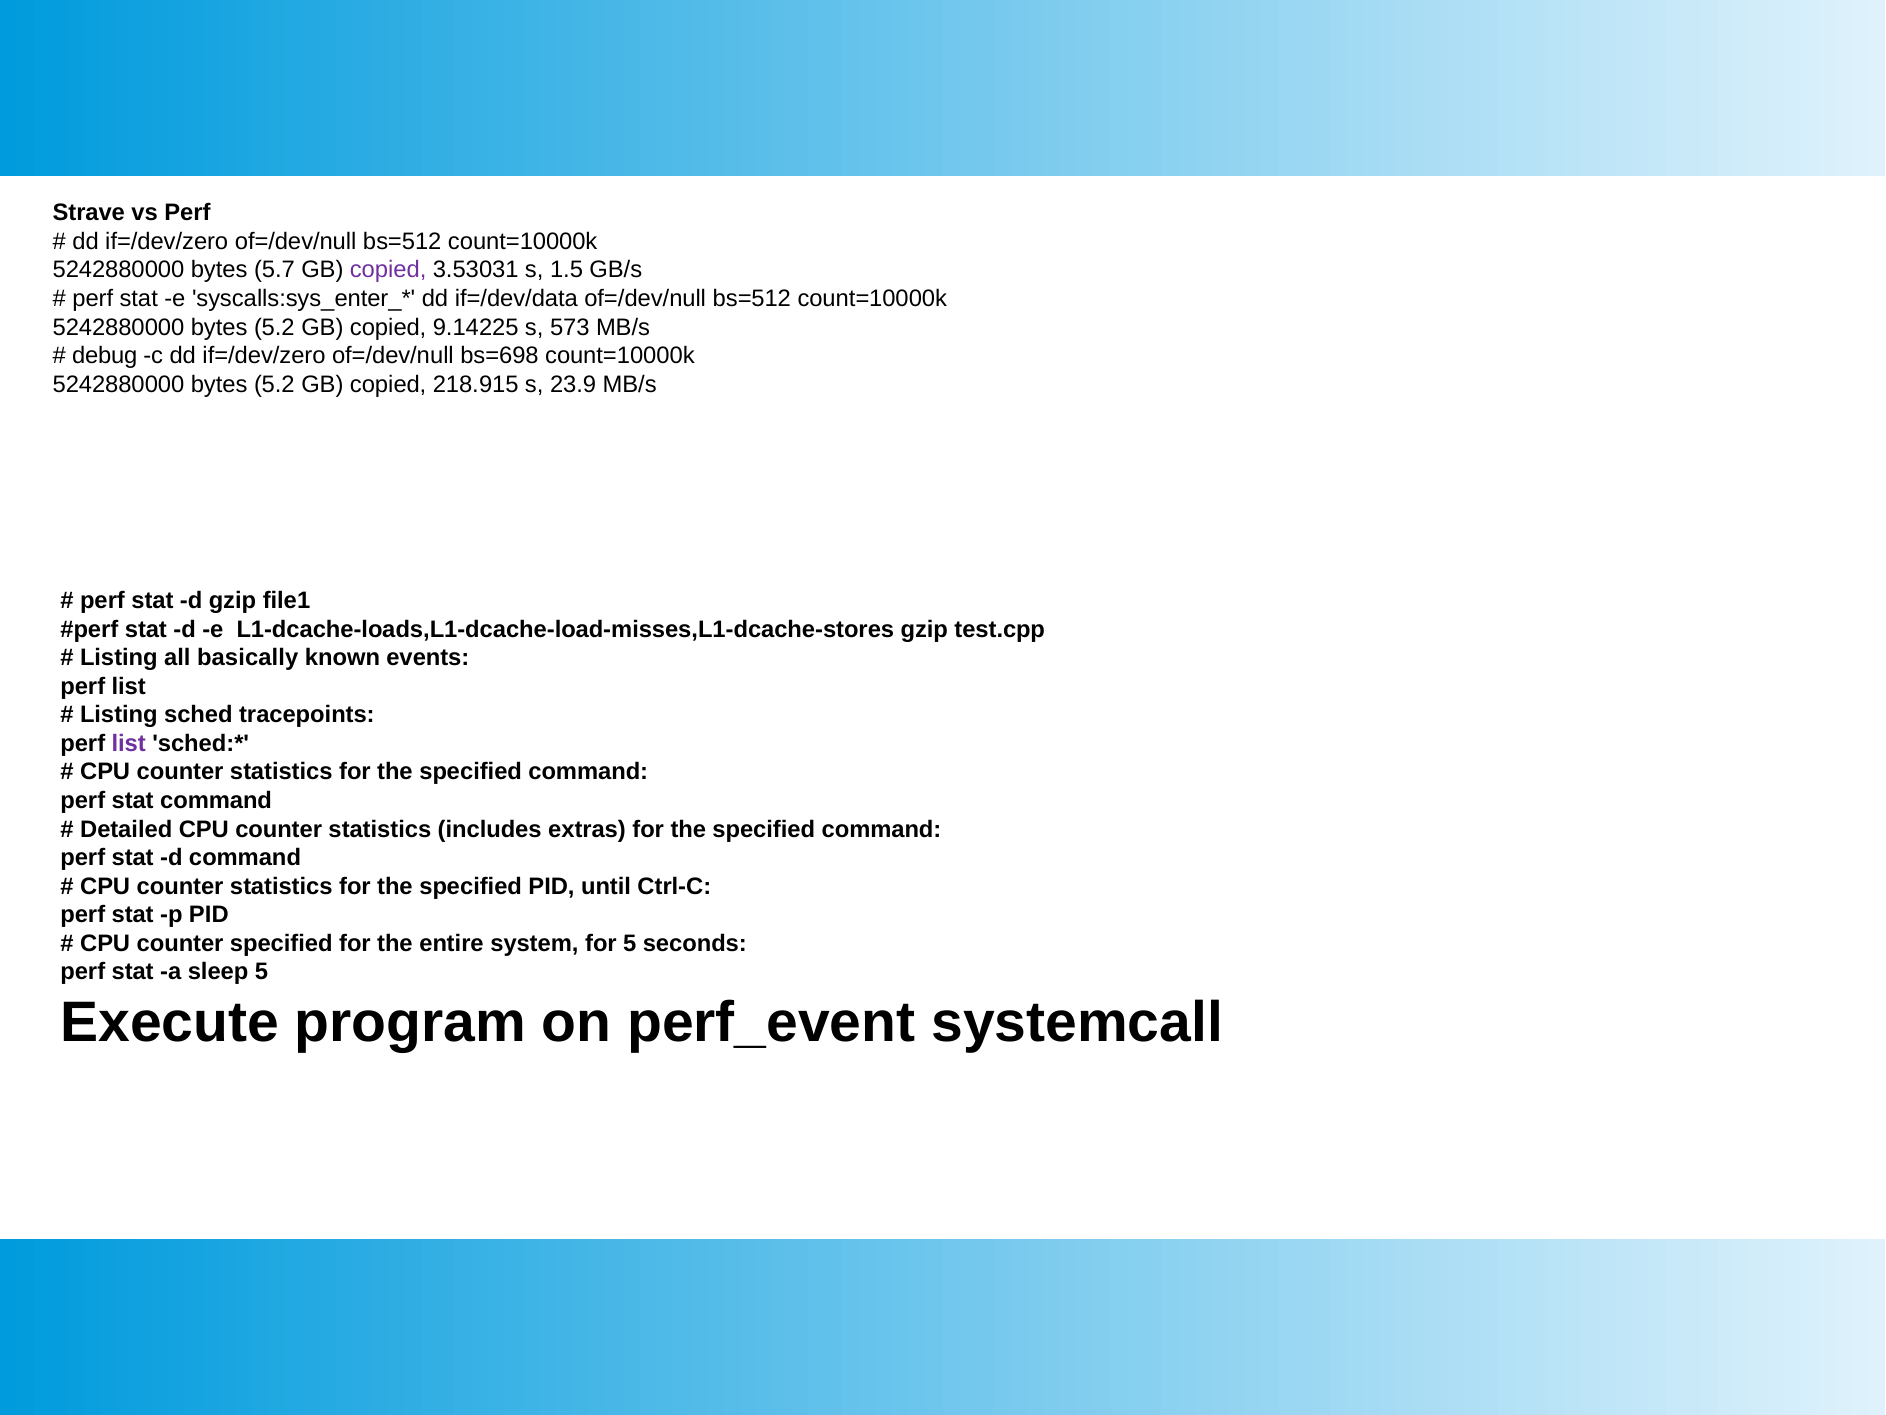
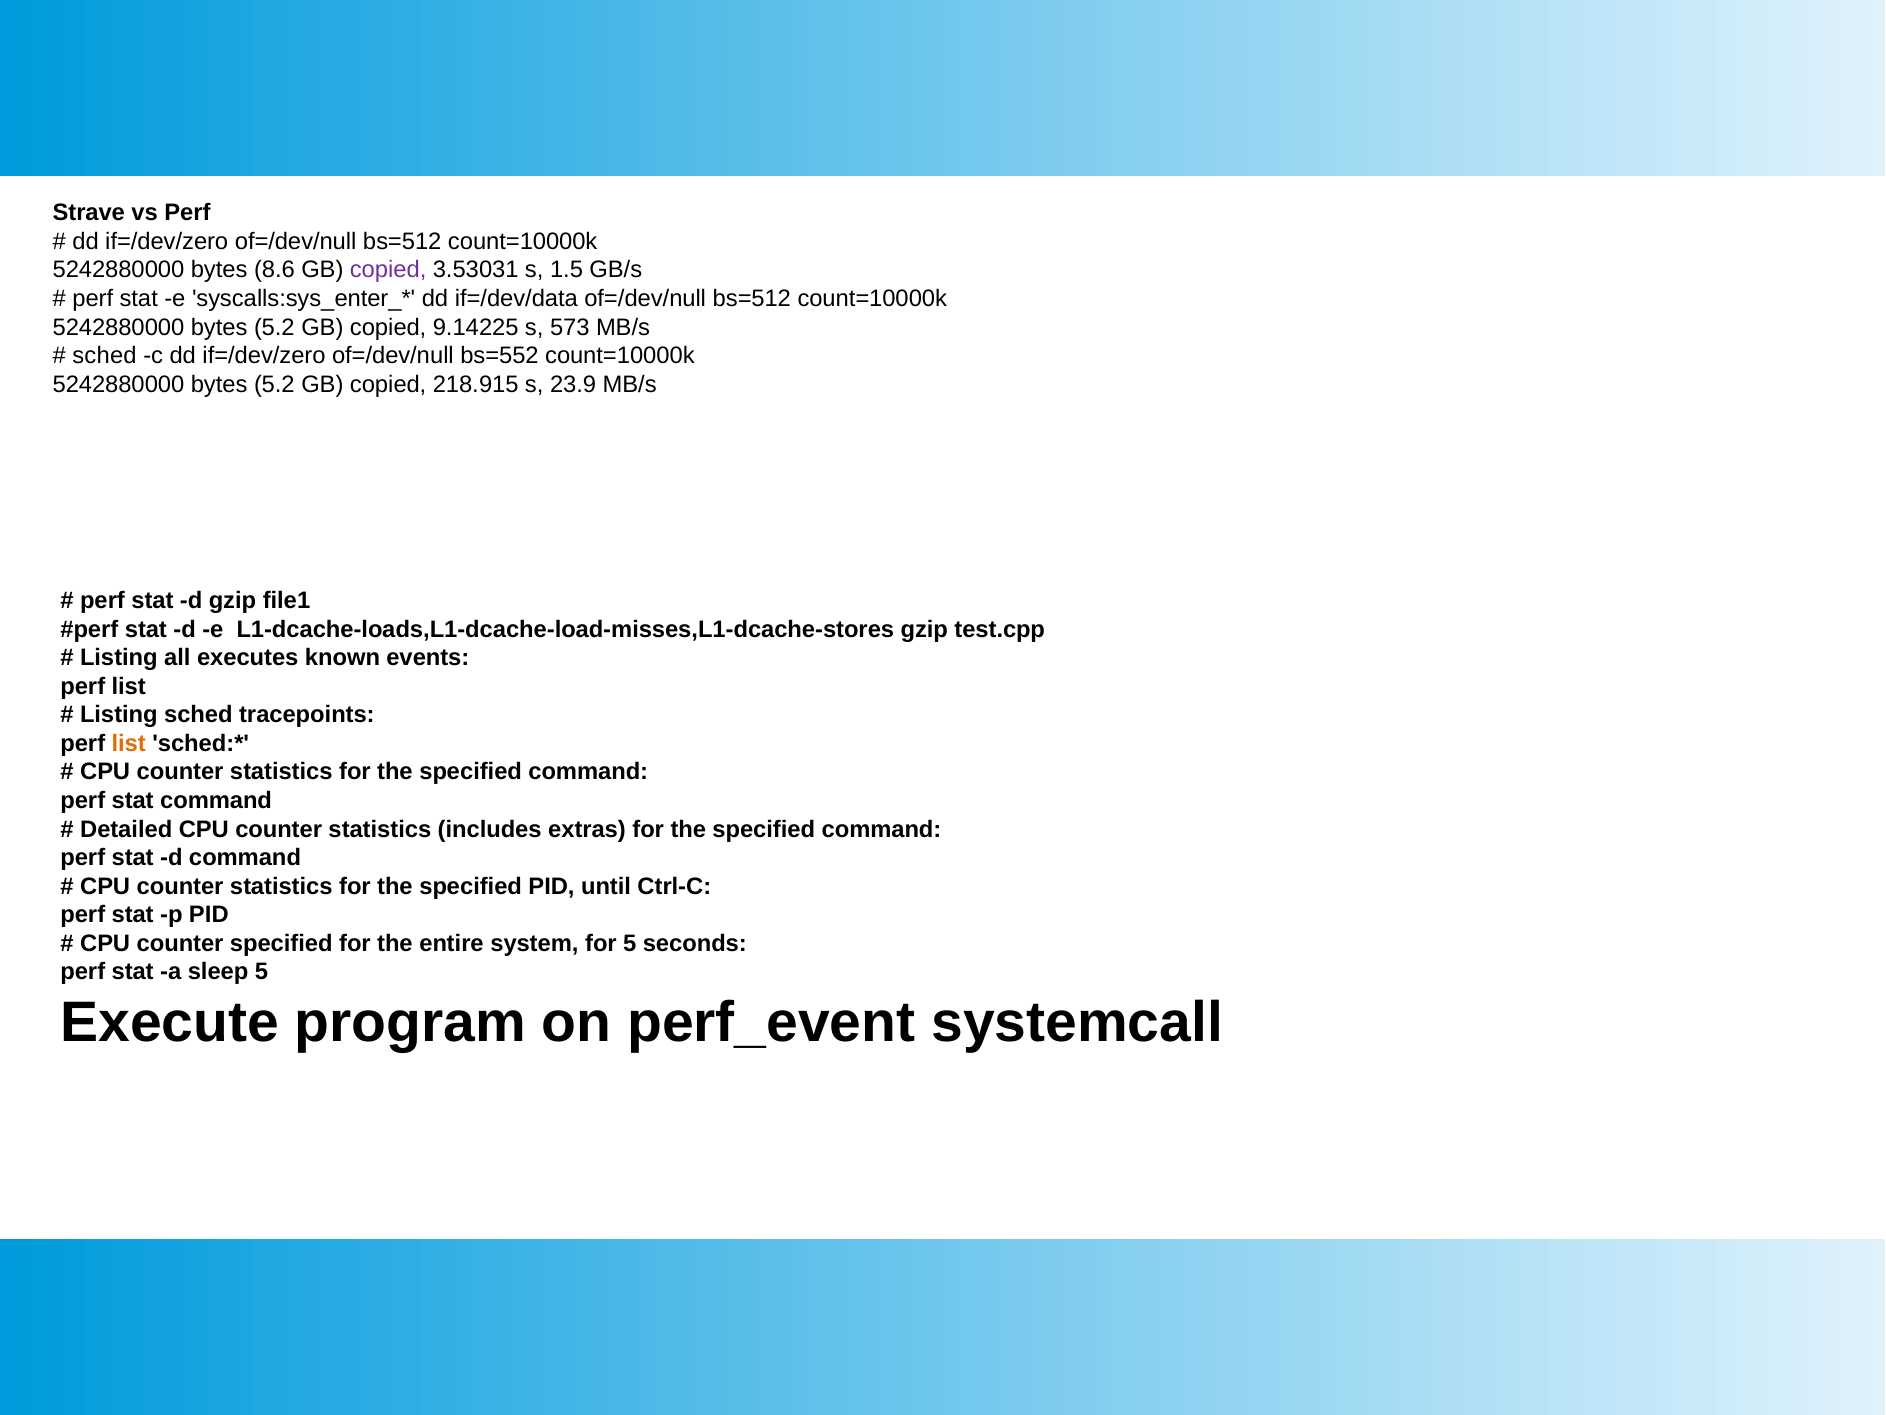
5.7: 5.7 -> 8.6
debug at (105, 356): debug -> sched
bs=698: bs=698 -> bs=552
basically: basically -> executes
list at (129, 743) colour: purple -> orange
